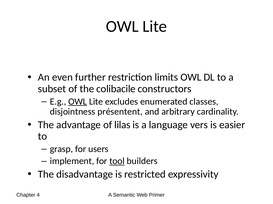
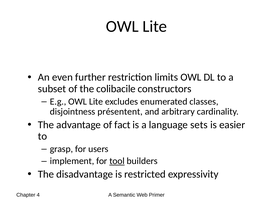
OWL at (78, 102) underline: present -> none
lilas: lilas -> fact
vers: vers -> sets
